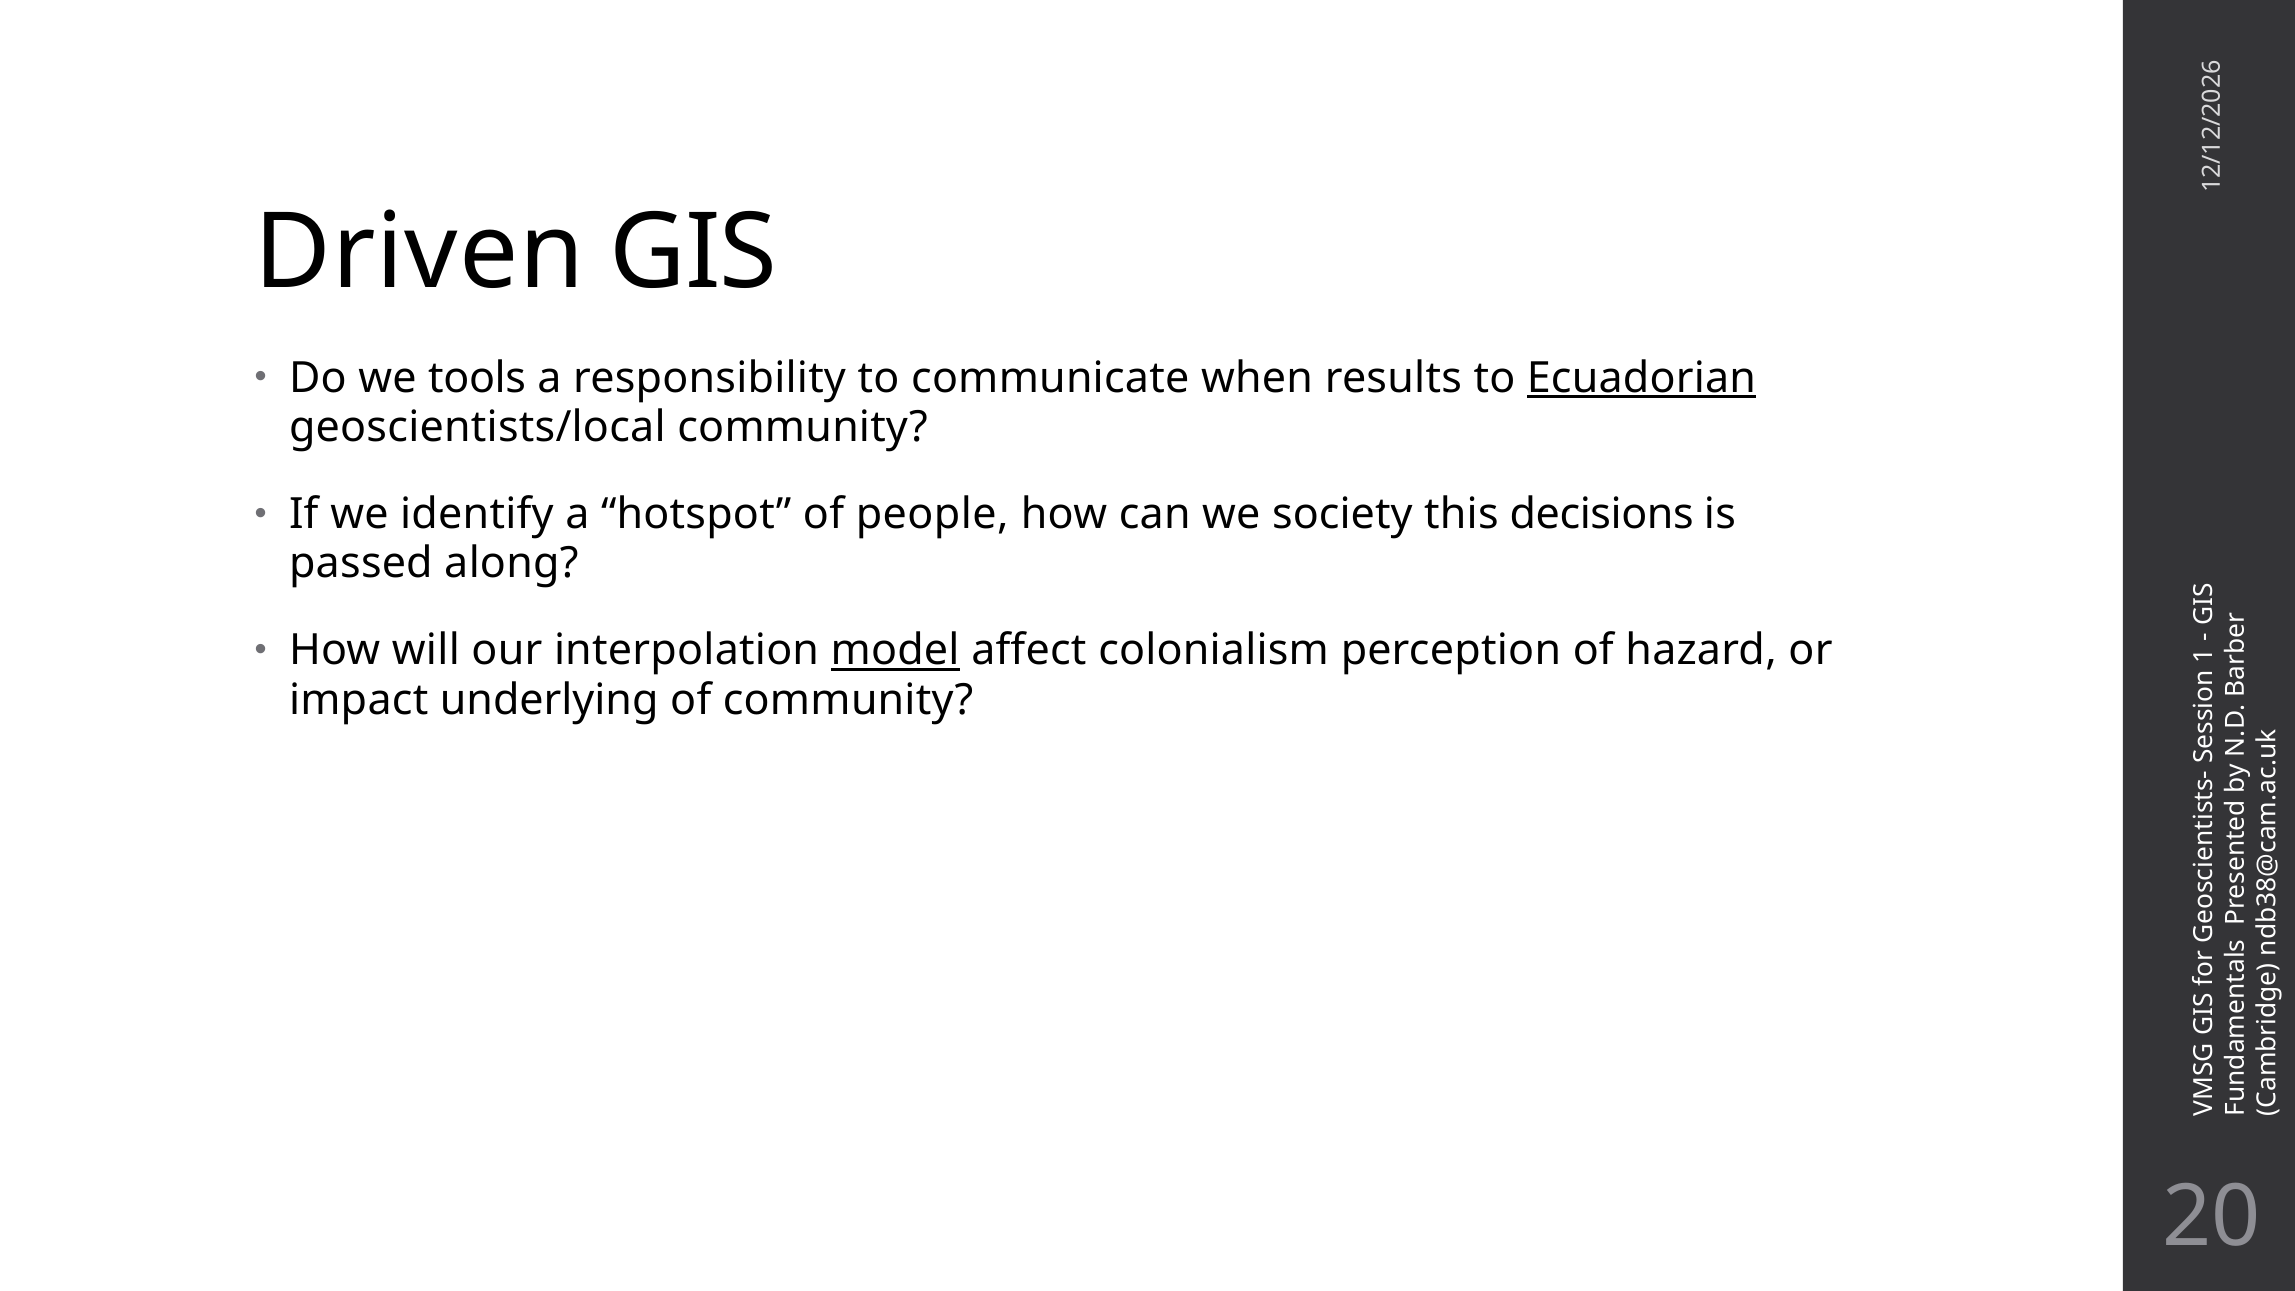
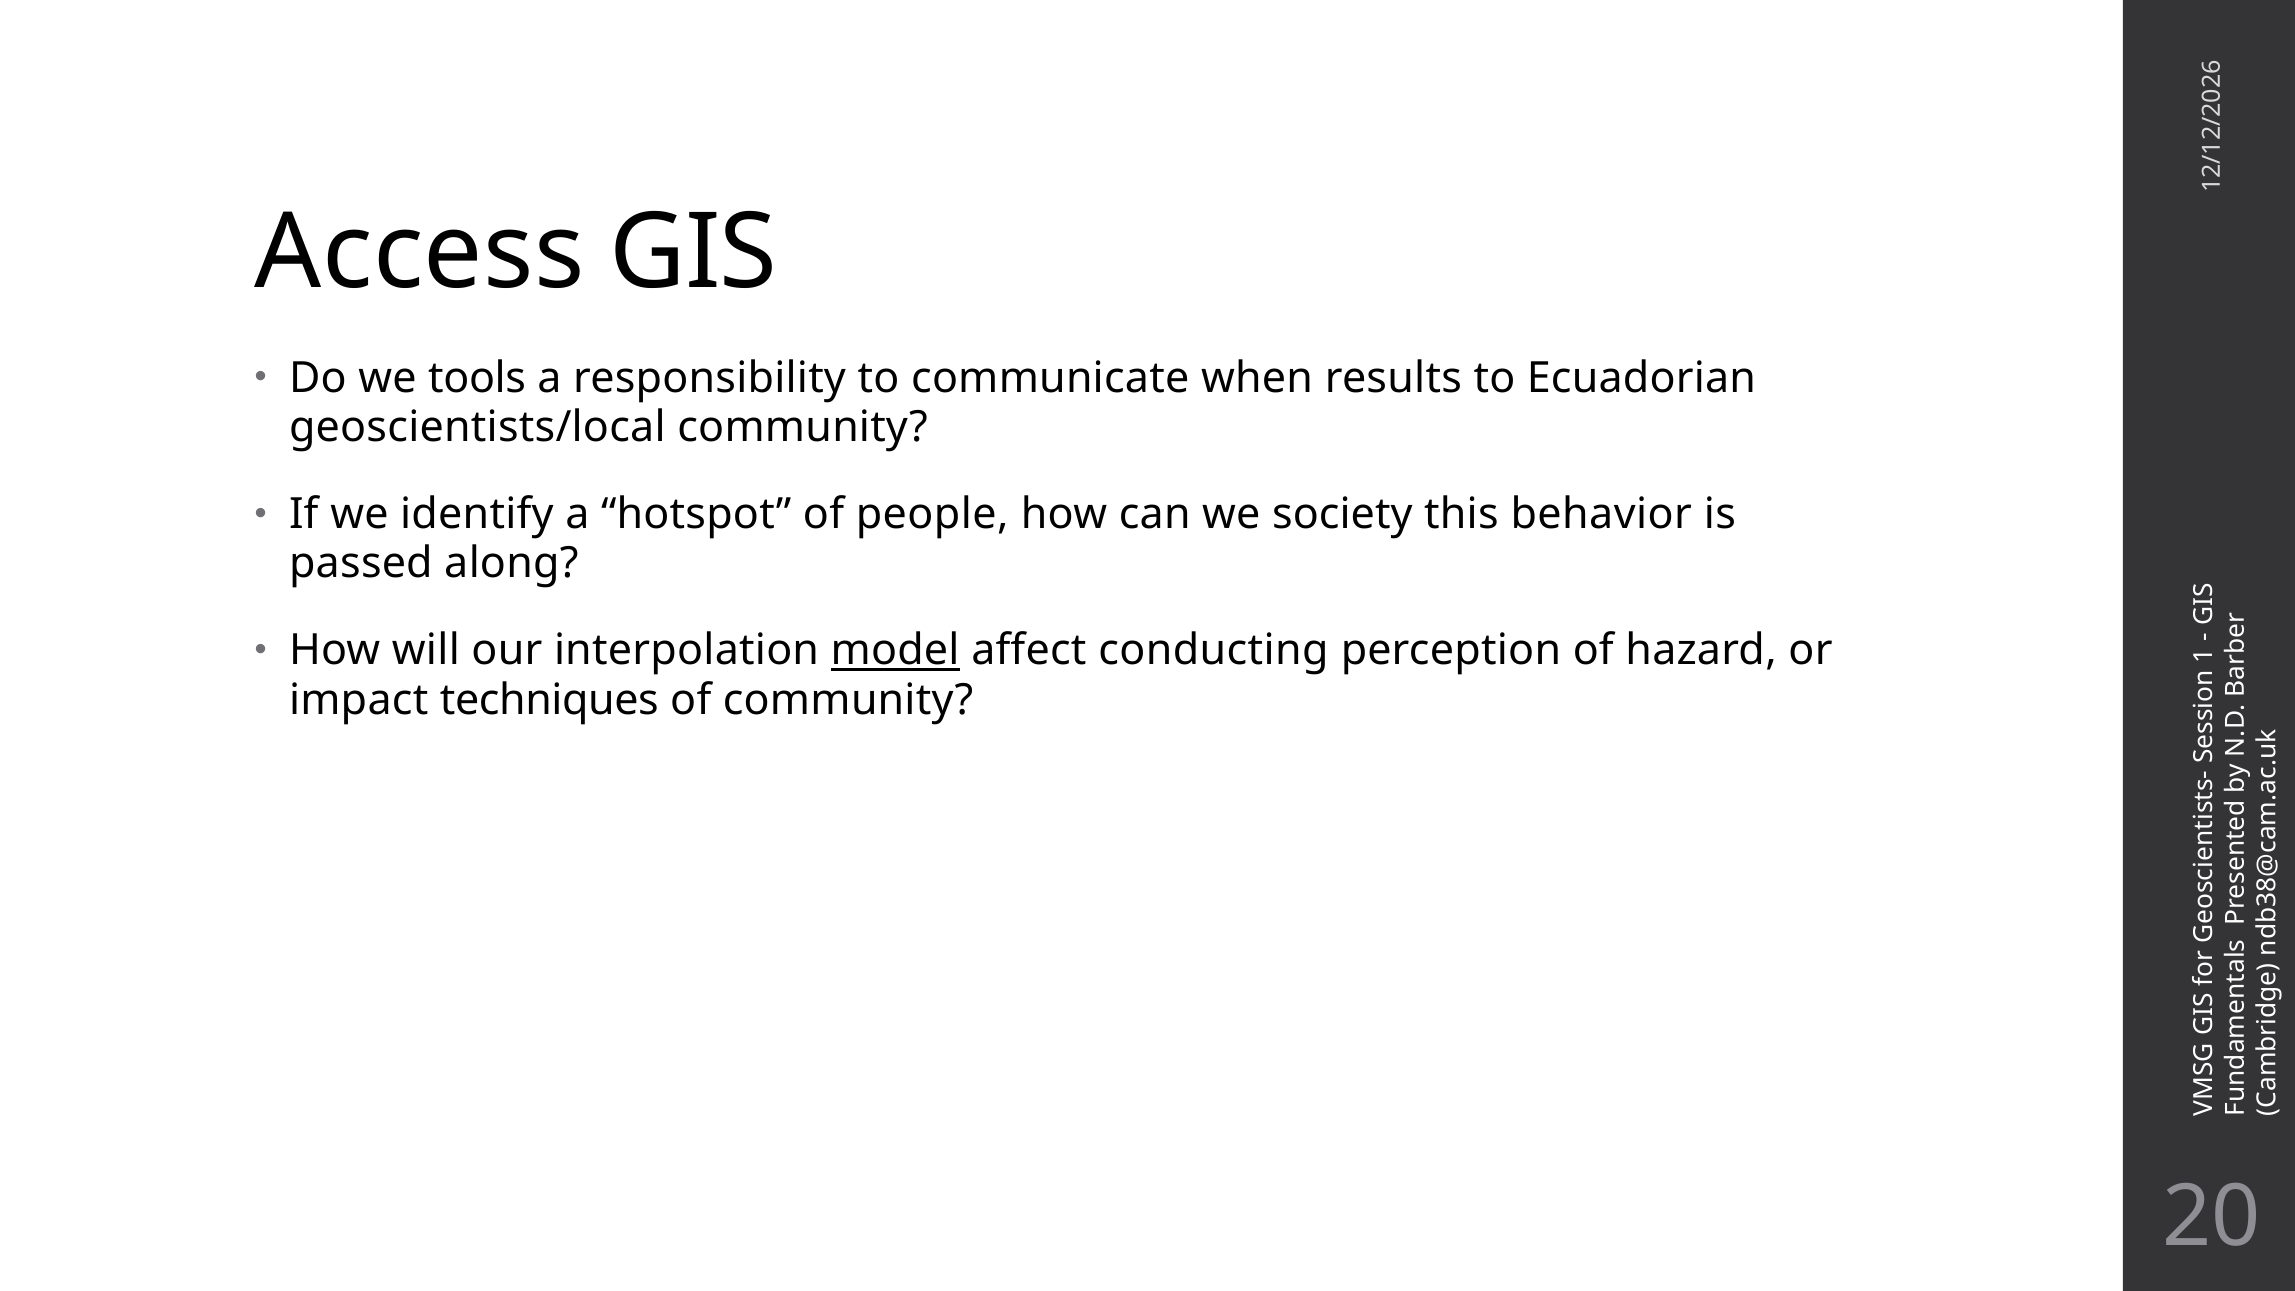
Driven: Driven -> Access
Ecuadorian underline: present -> none
decisions: decisions -> behavior
colonialism: colonialism -> conducting
underlying: underlying -> techniques
